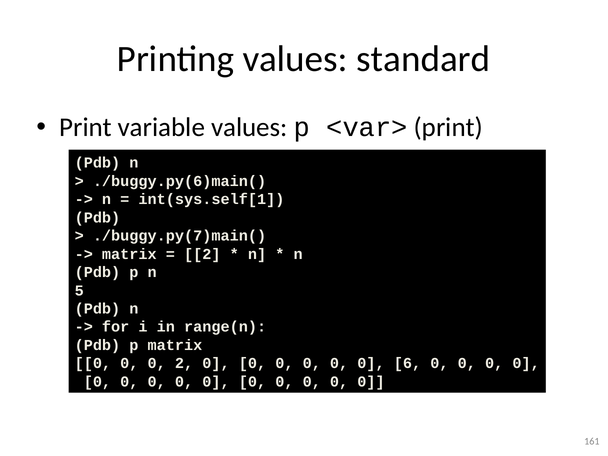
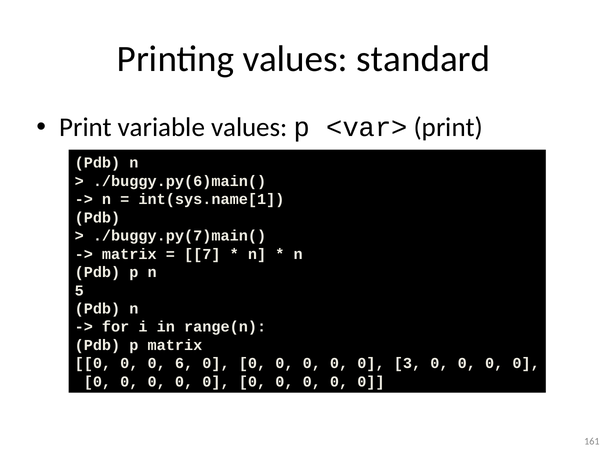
int(sys.self[1: int(sys.self[1 -> int(sys.name[1
2 at (202, 254): 2 -> 7
0 2: 2 -> 6
6: 6 -> 3
